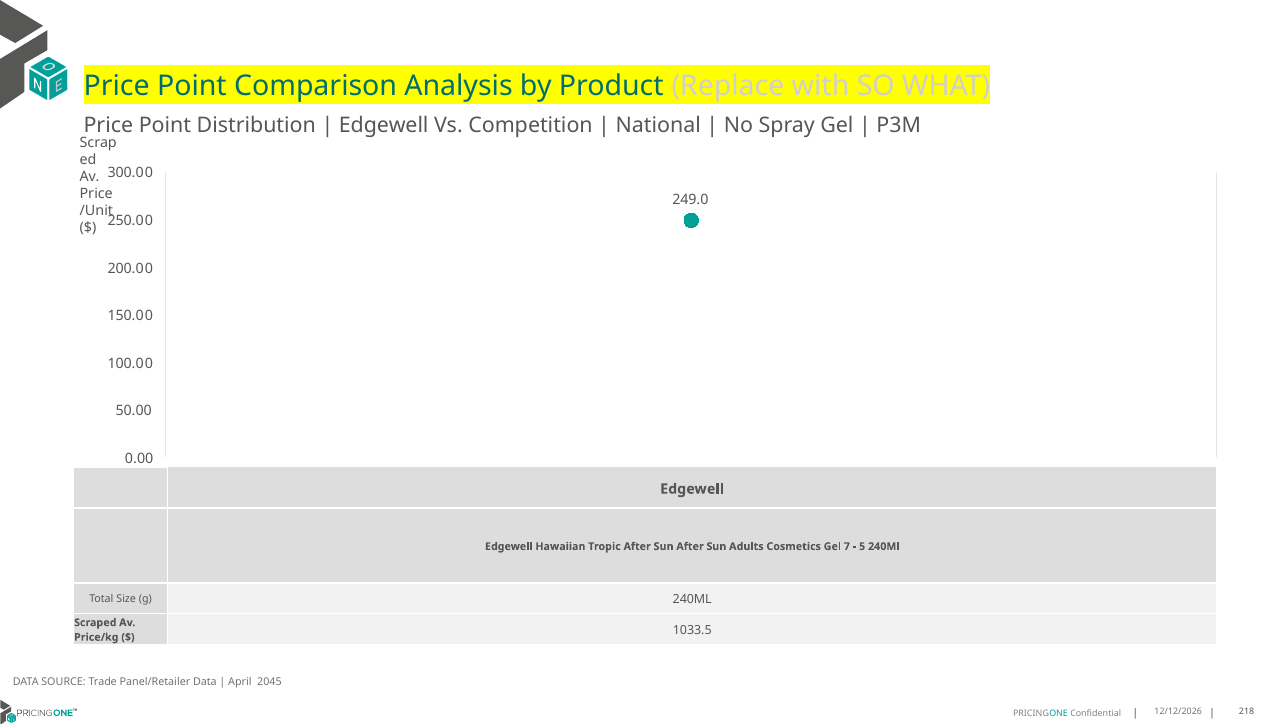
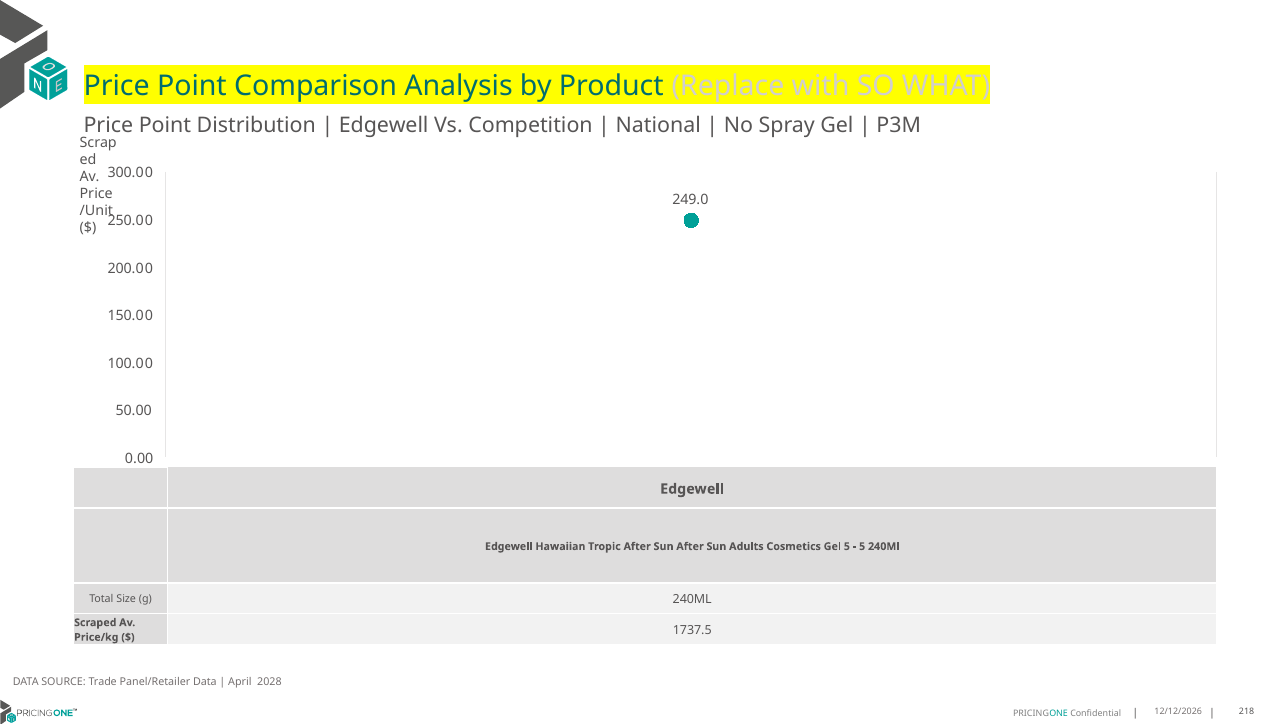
Gel 7: 7 -> 5
1033.5: 1033.5 -> 1737.5
2045: 2045 -> 2028
